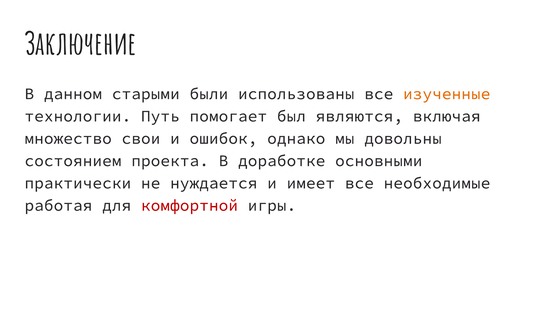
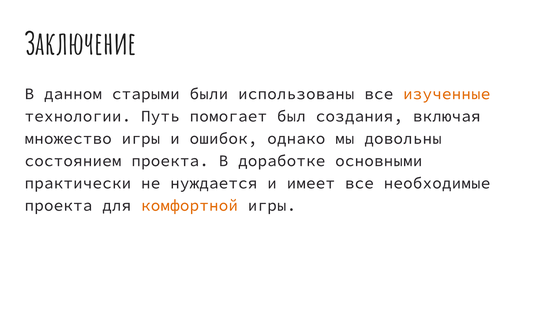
являются: являются -> создания
множество свои: свои -> игры
работая at (58, 206): работая -> проекта
комфортной colour: red -> orange
